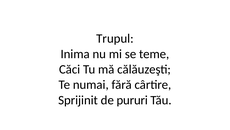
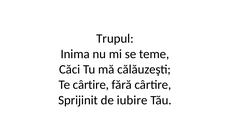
Te numai: numai -> cârtire
pururi: pururi -> iubire
